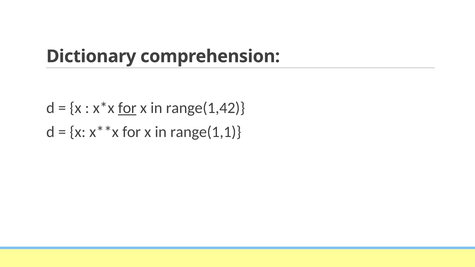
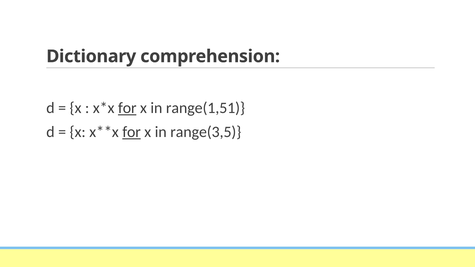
range(1,42: range(1,42 -> range(1,51
for at (132, 132) underline: none -> present
range(1,1: range(1,1 -> range(3,5
